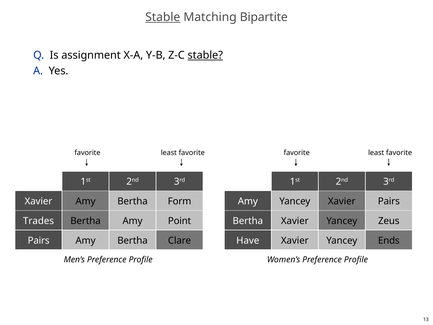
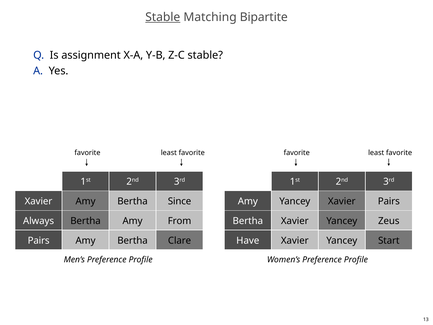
stable at (205, 55) underline: present -> none
Form: Form -> Since
Trades: Trades -> Always
Point: Point -> From
Ends: Ends -> Start
